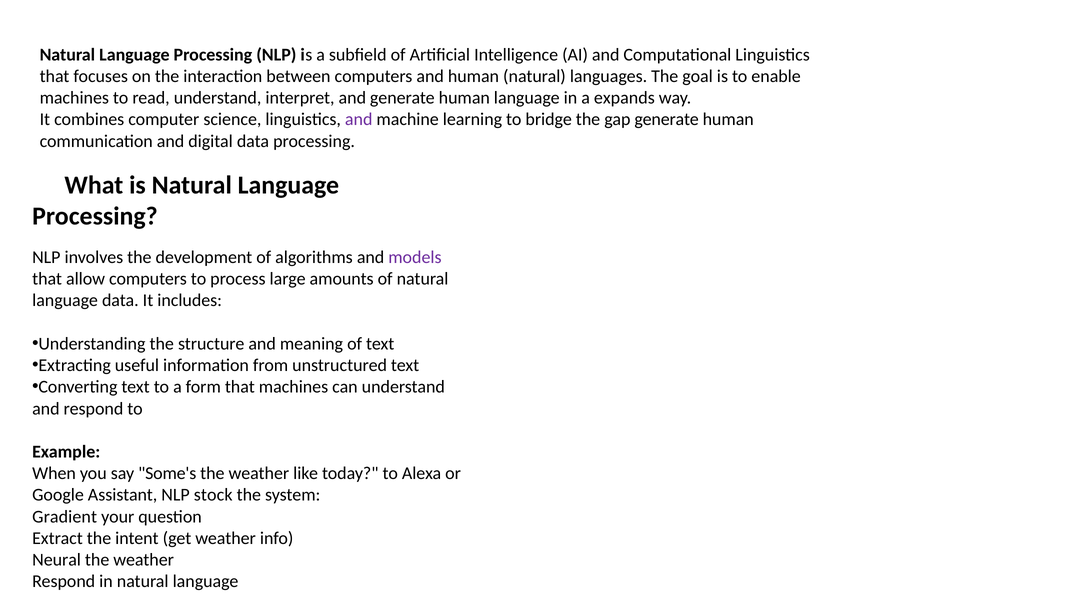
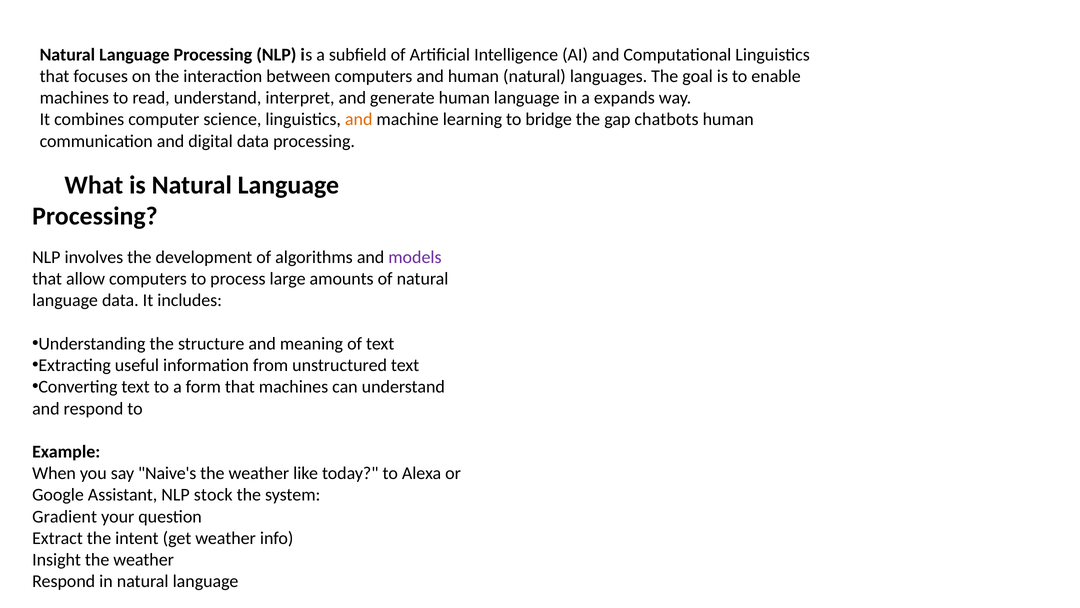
and at (359, 119) colour: purple -> orange
gap generate: generate -> chatbots
Some's: Some's -> Naive's
Neural: Neural -> Insight
